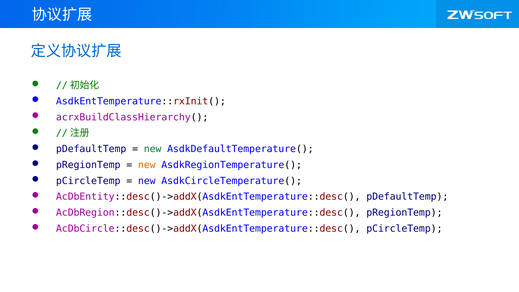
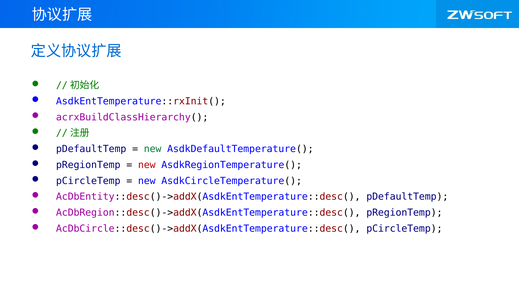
new at (147, 165) colour: orange -> red
